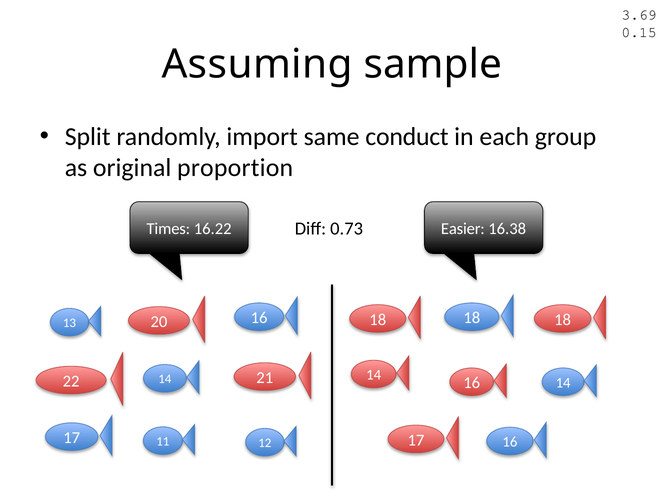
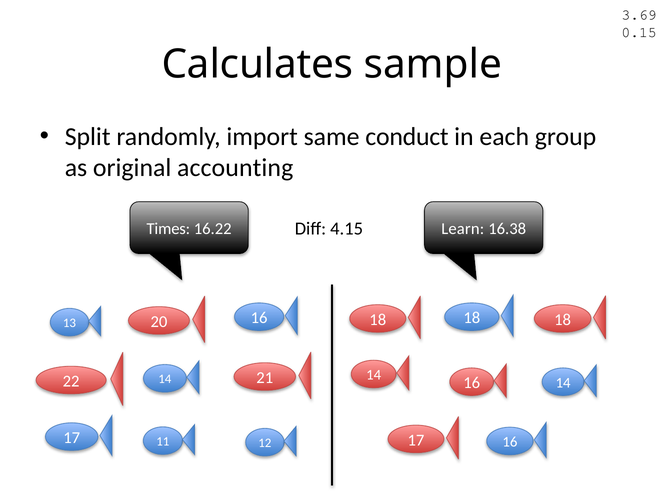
Assuming: Assuming -> Calculates
proportion: proportion -> accounting
0.73: 0.73 -> 4.15
Easier: Easier -> Learn
